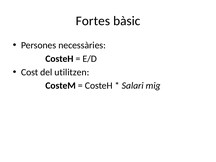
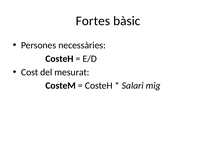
utilitzen: utilitzen -> mesurat
